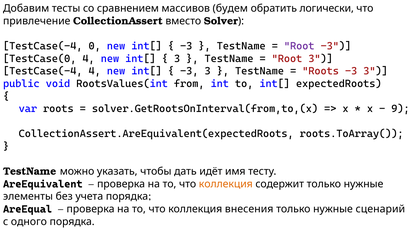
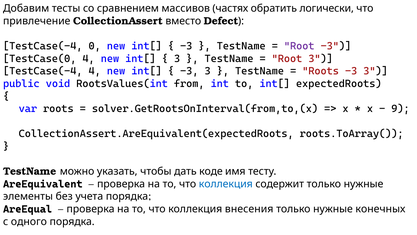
будем: будем -> частях
Solver: Solver -> Defect
идёт: идёт -> коде
коллекция at (226, 184) colour: orange -> blue
сценарий: сценарий -> конечных
